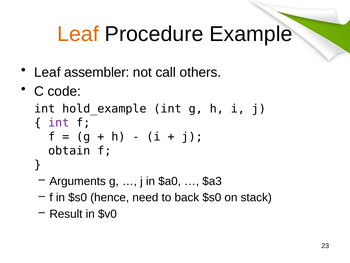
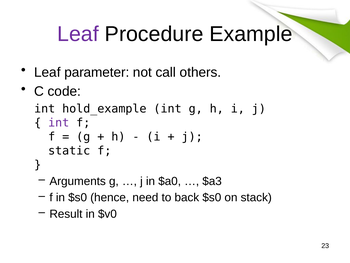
Leaf at (78, 34) colour: orange -> purple
assembler: assembler -> parameter
obtain: obtain -> static
